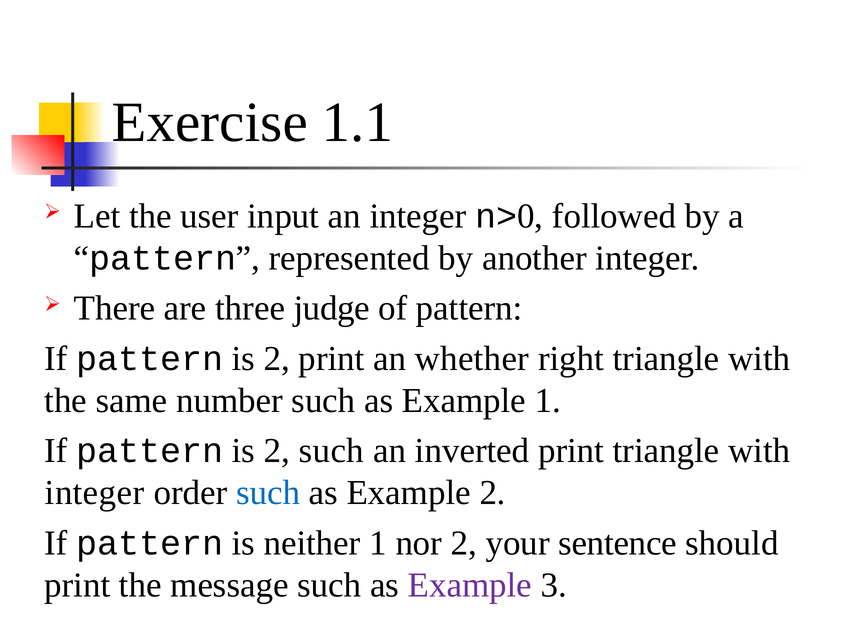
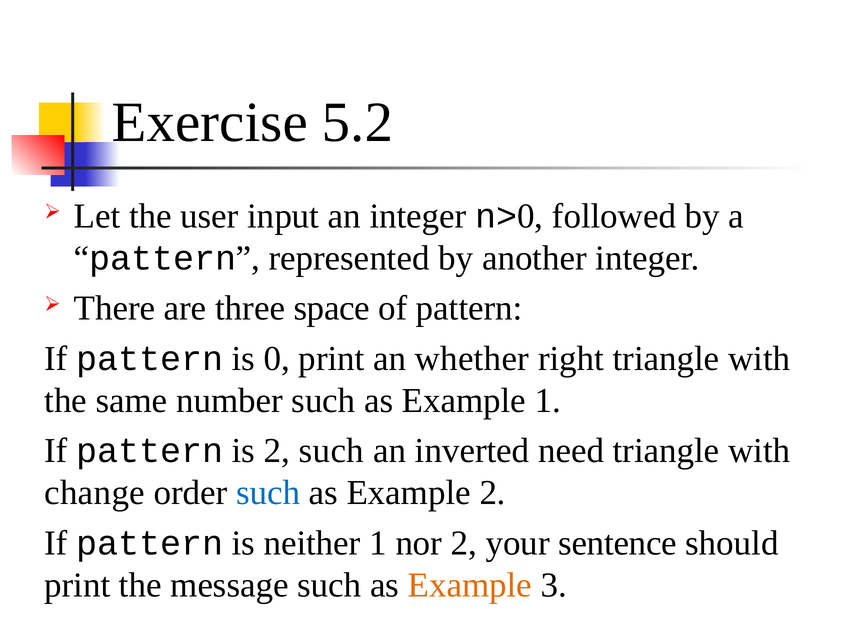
1.1: 1.1 -> 5.2
judge: judge -> space
2 at (277, 359): 2 -> 0
inverted print: print -> need
integer at (95, 493): integer -> change
Example at (470, 585) colour: purple -> orange
